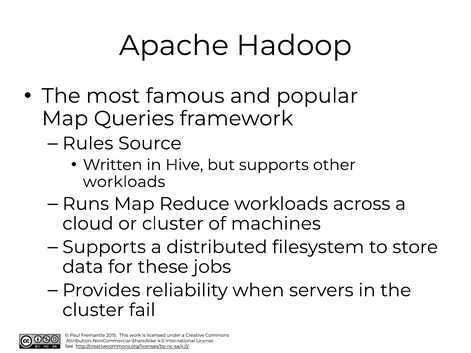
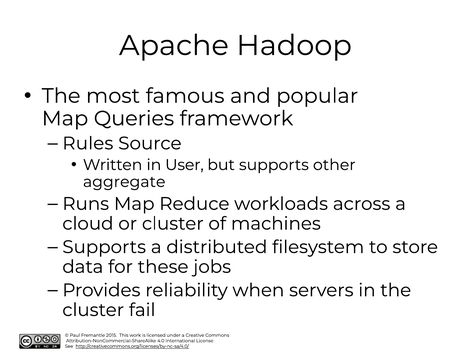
Hive: Hive -> User
workloads at (124, 182): workloads -> aggregate
